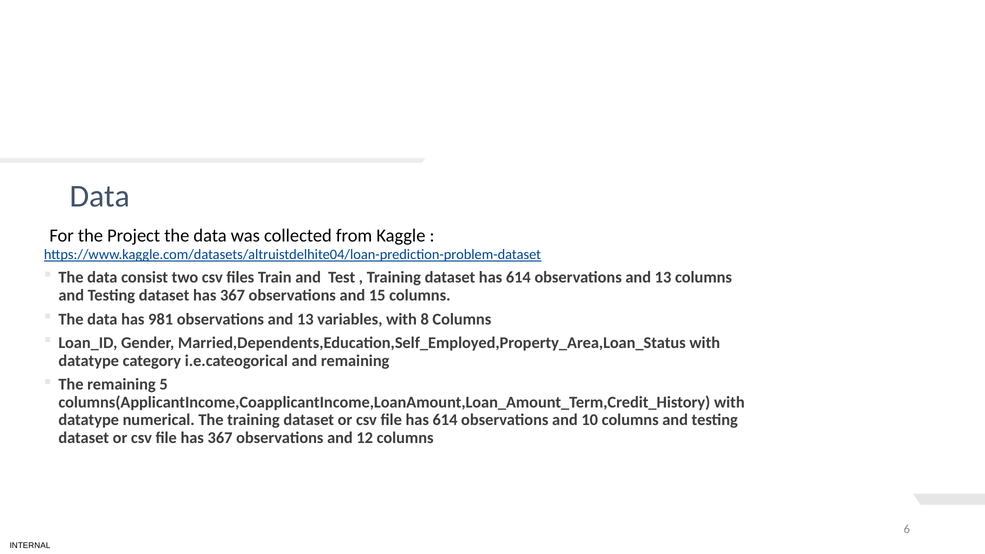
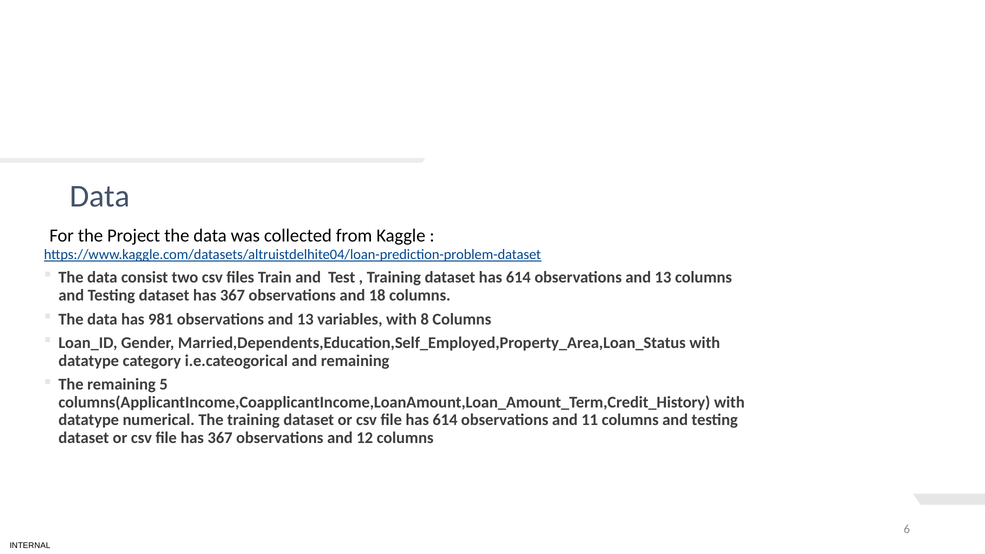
15: 15 -> 18
10: 10 -> 11
